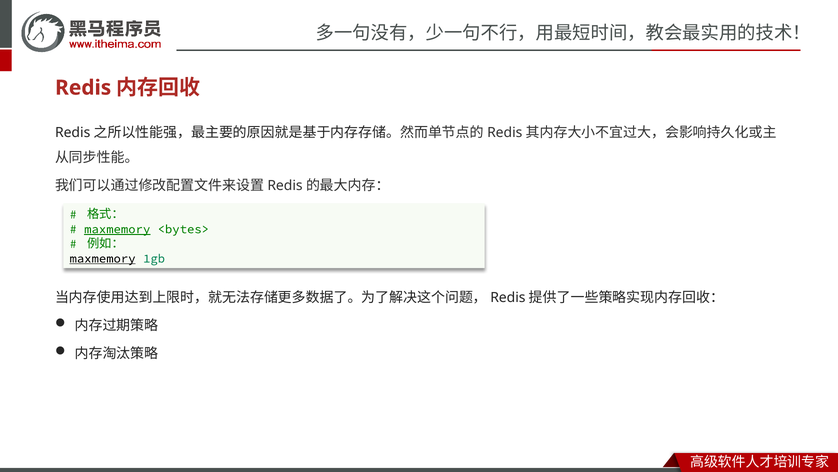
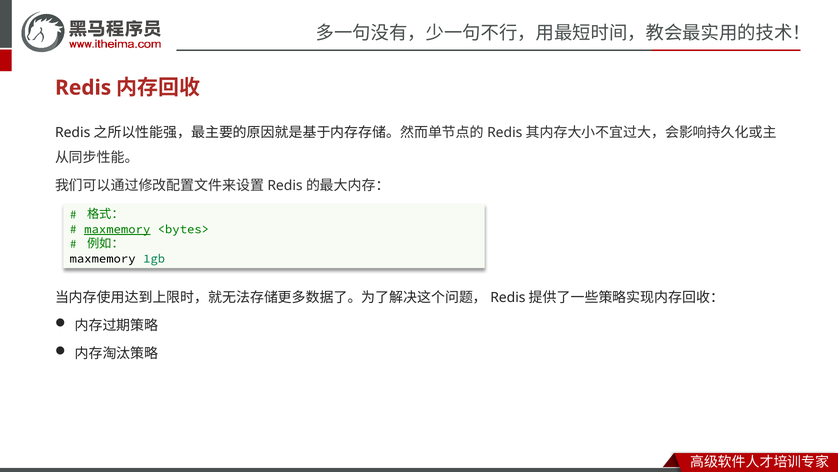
maxmemory at (103, 258) underline: present -> none
